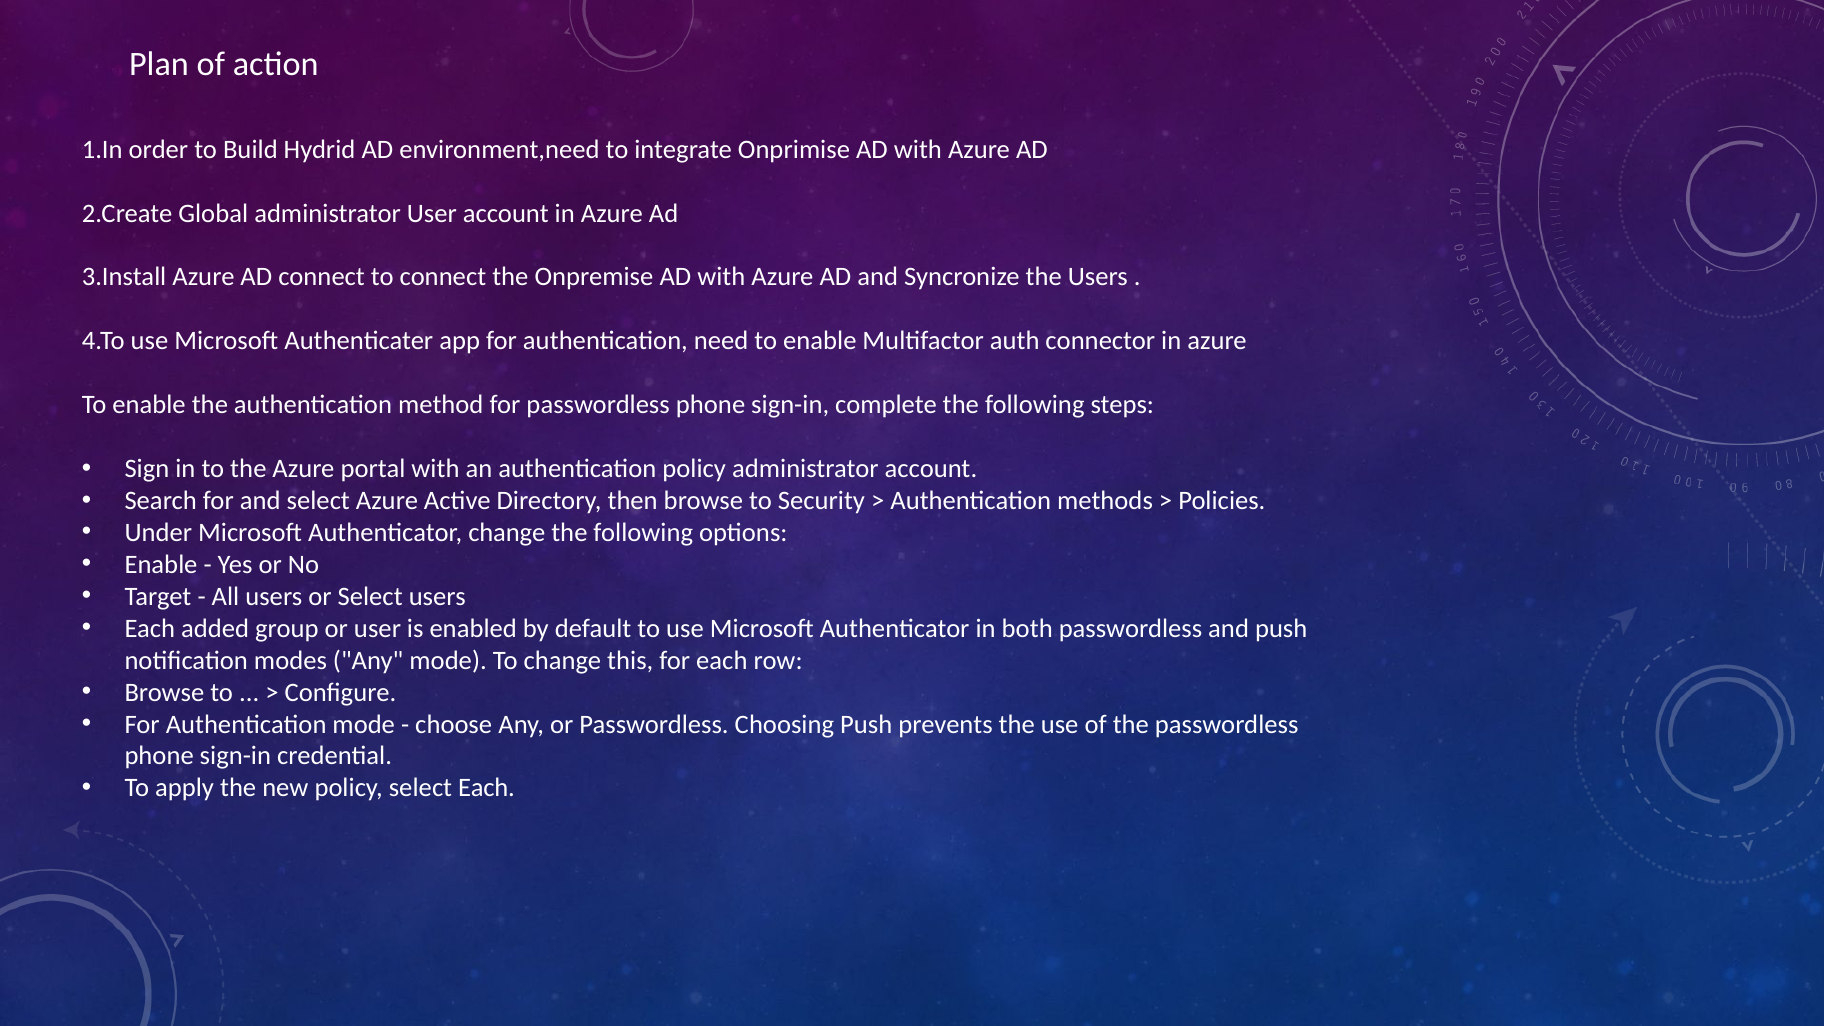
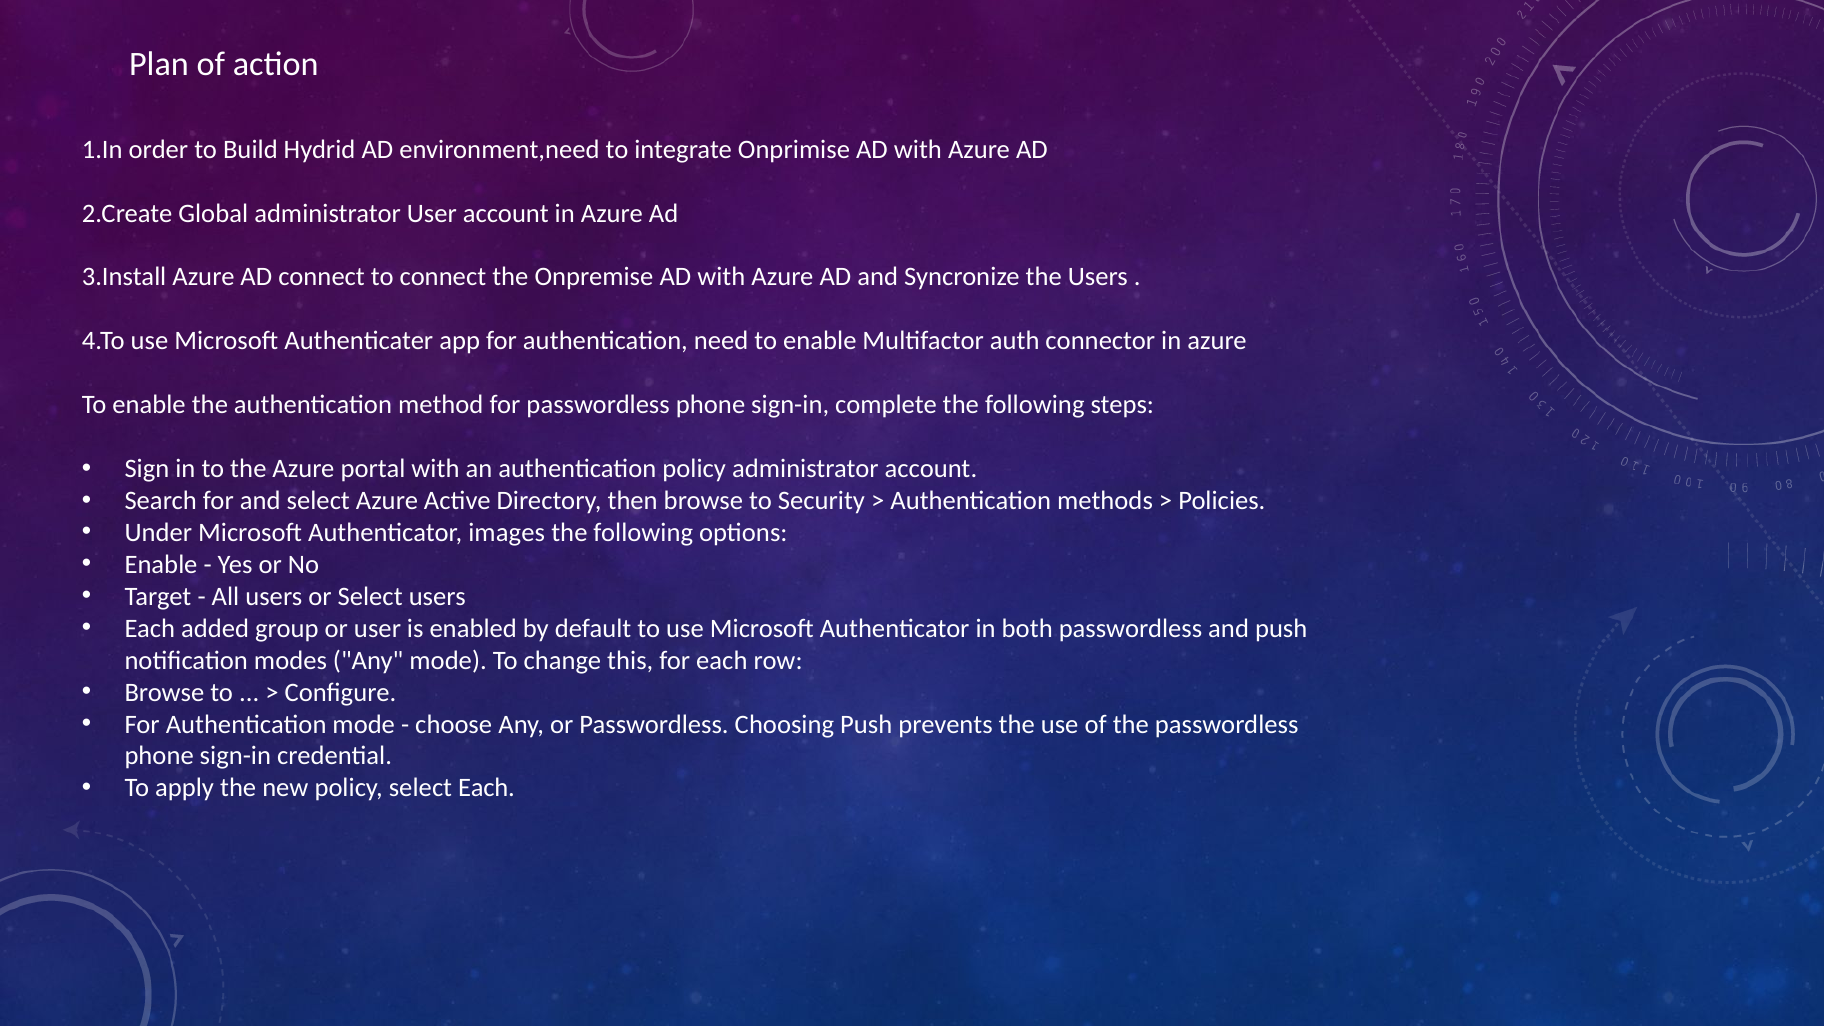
Authenticator change: change -> images
